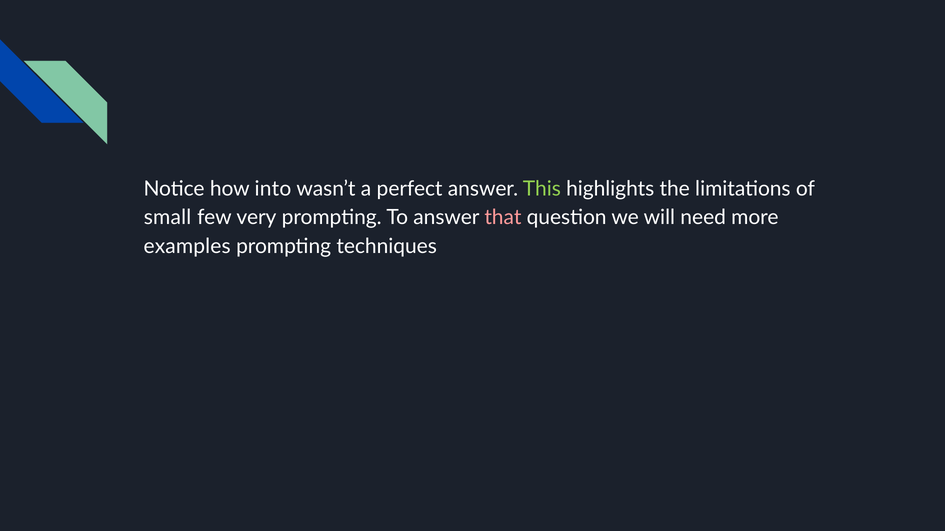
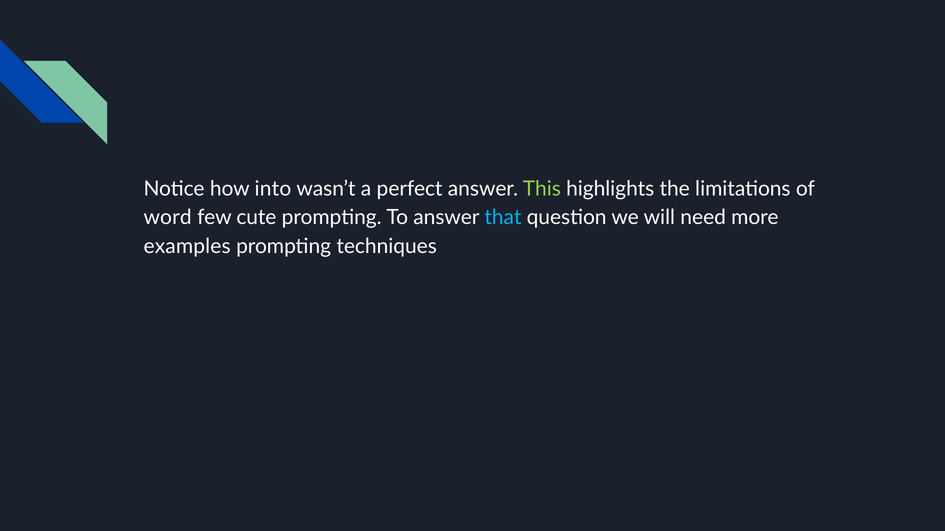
small: small -> word
very: very -> cute
that colour: pink -> light blue
